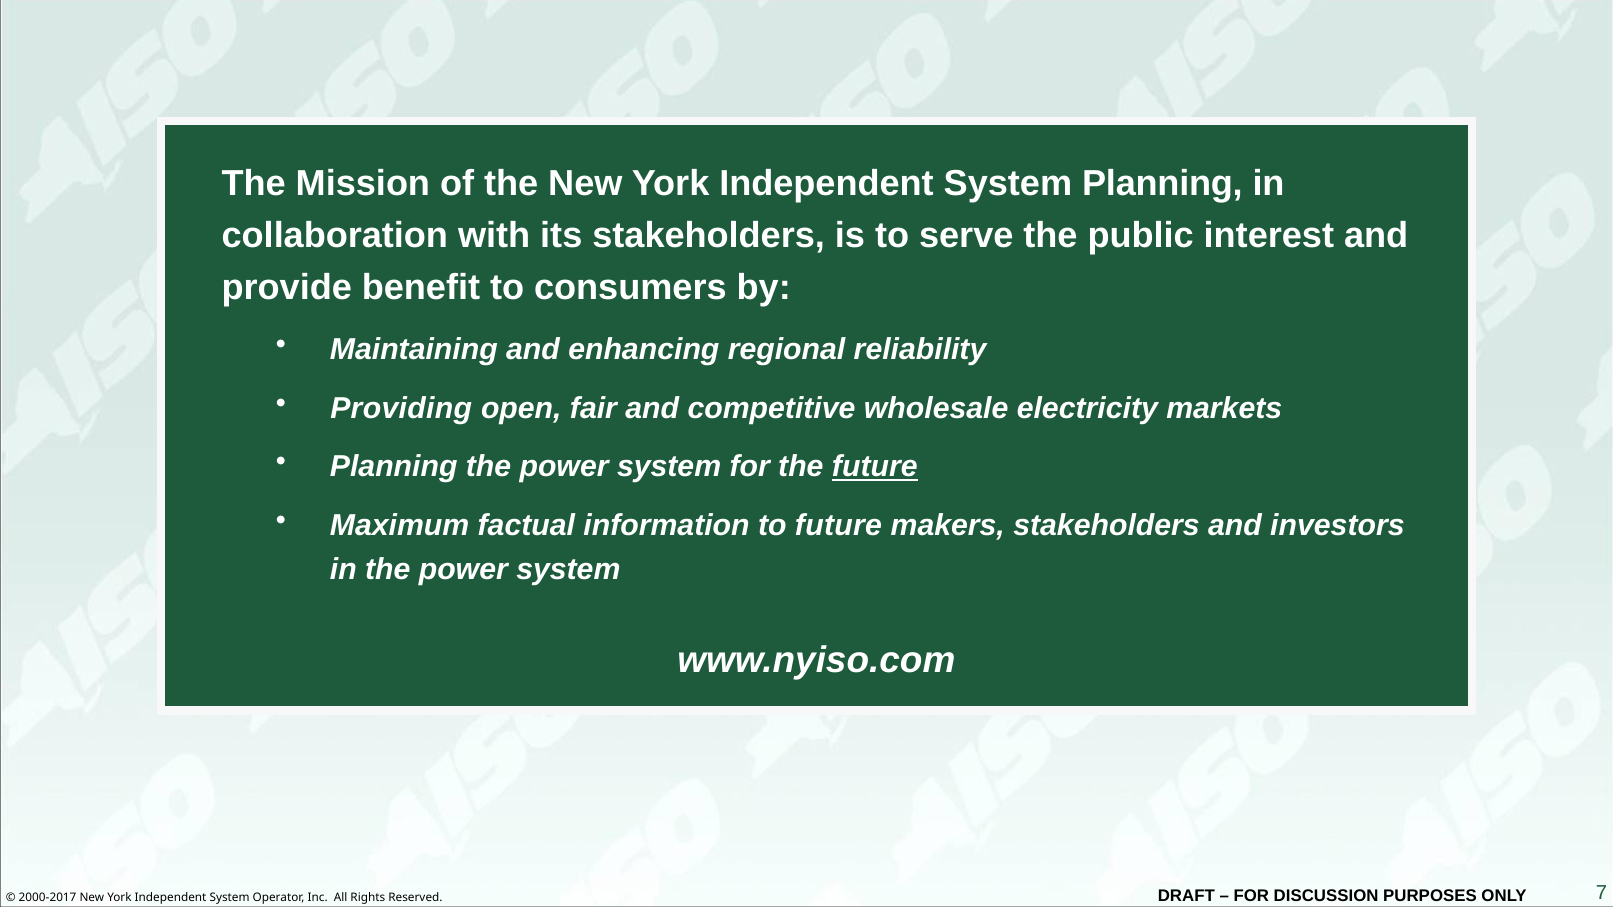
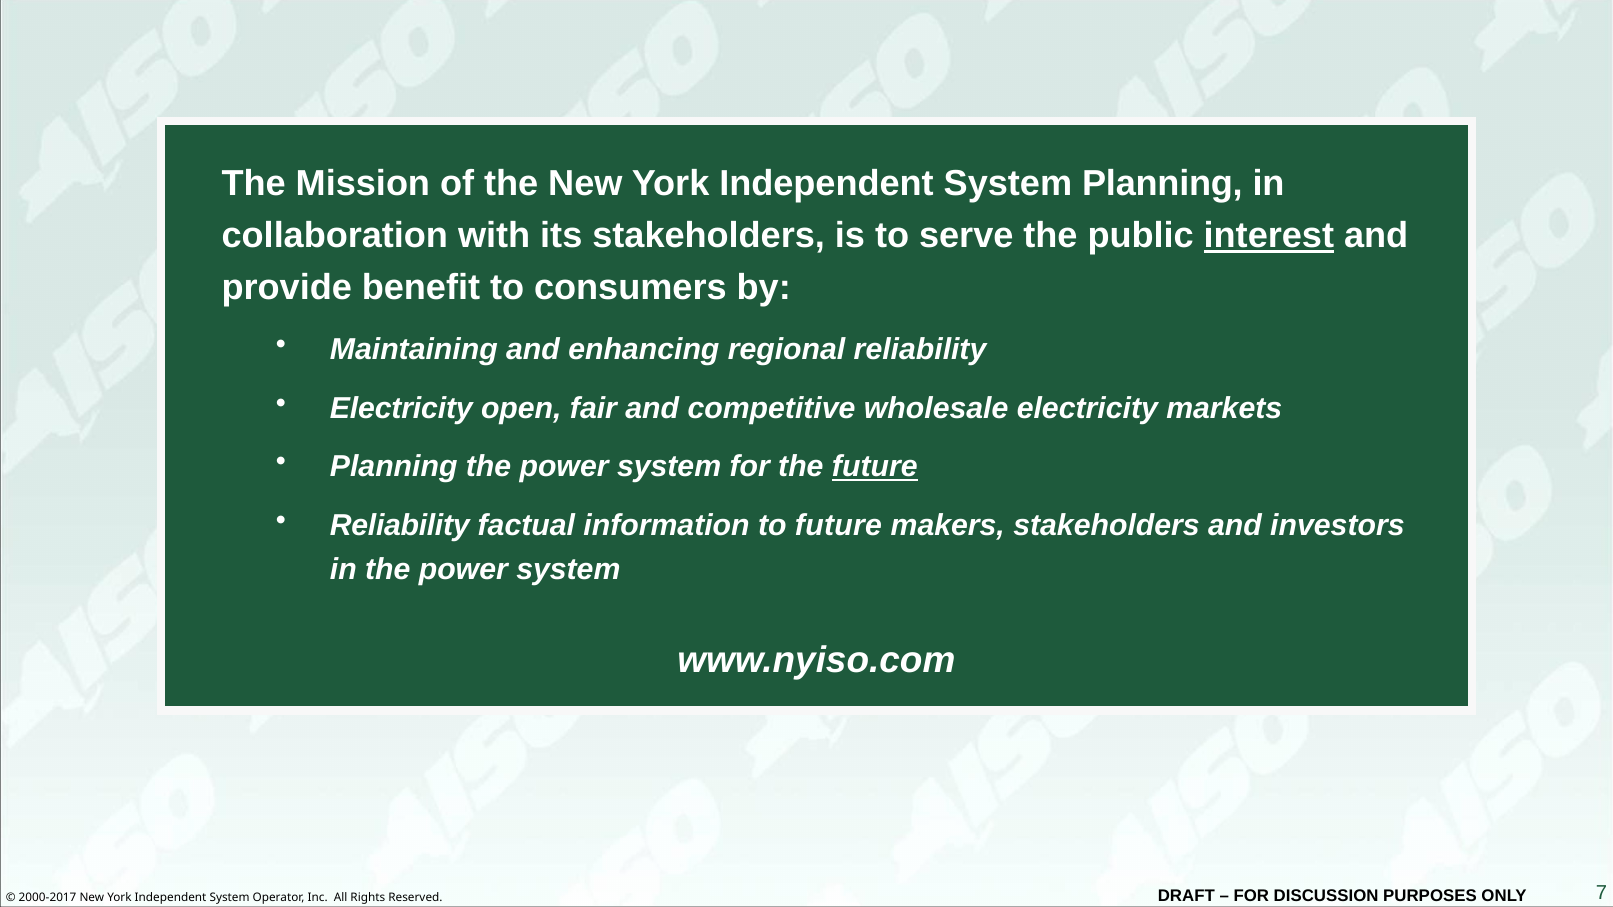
interest underline: none -> present
Providing at (401, 409): Providing -> Electricity
Maximum at (400, 526): Maximum -> Reliability
